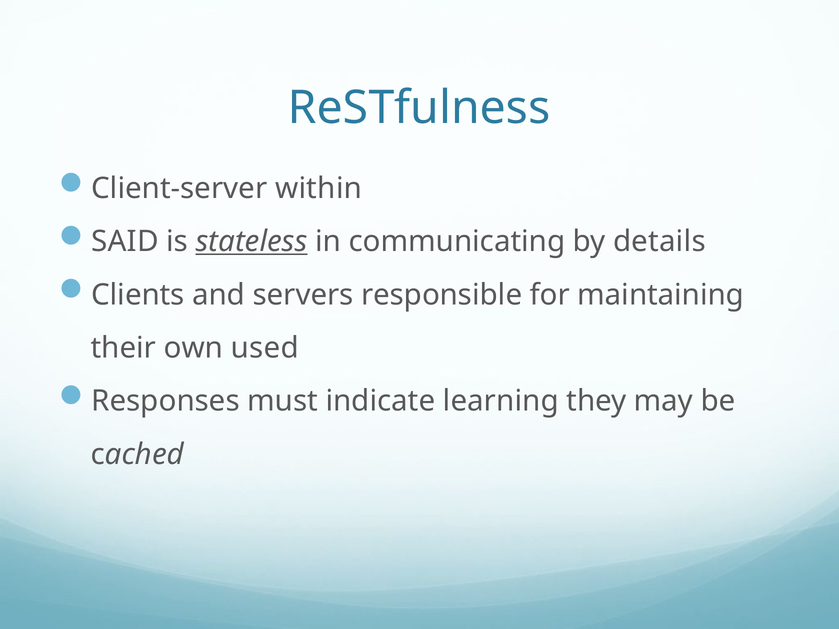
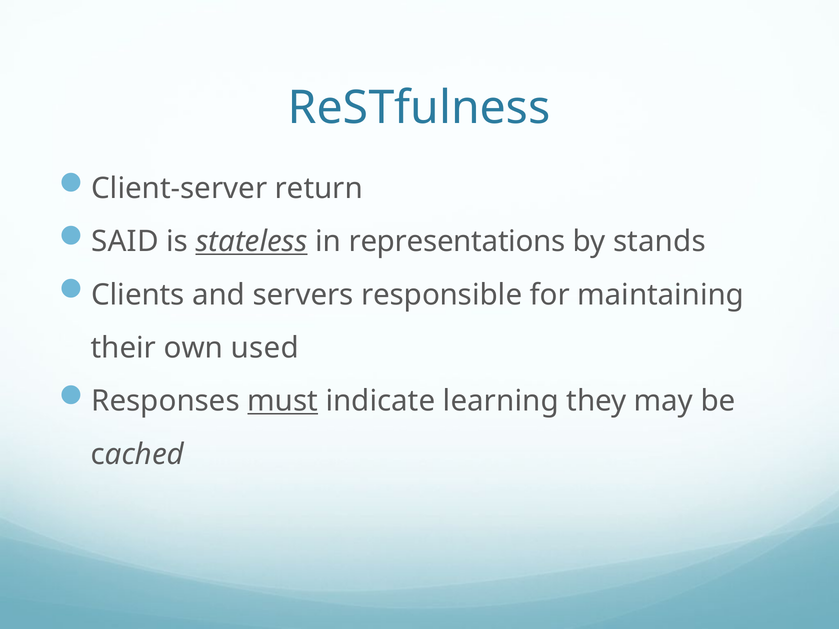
within: within -> return
communicating: communicating -> representations
details: details -> stands
must underline: none -> present
